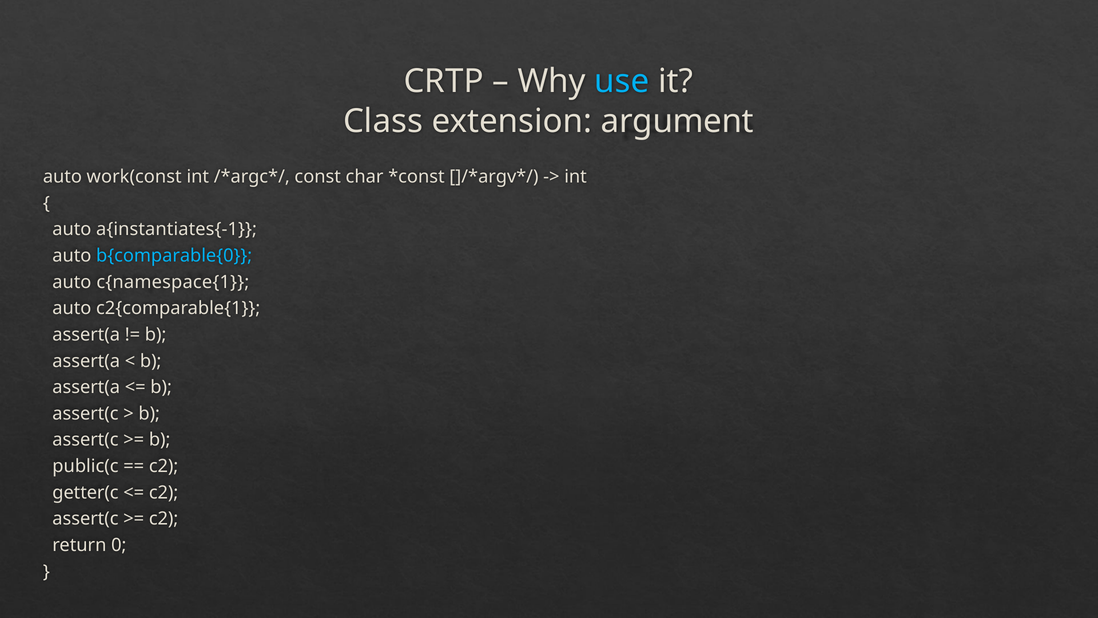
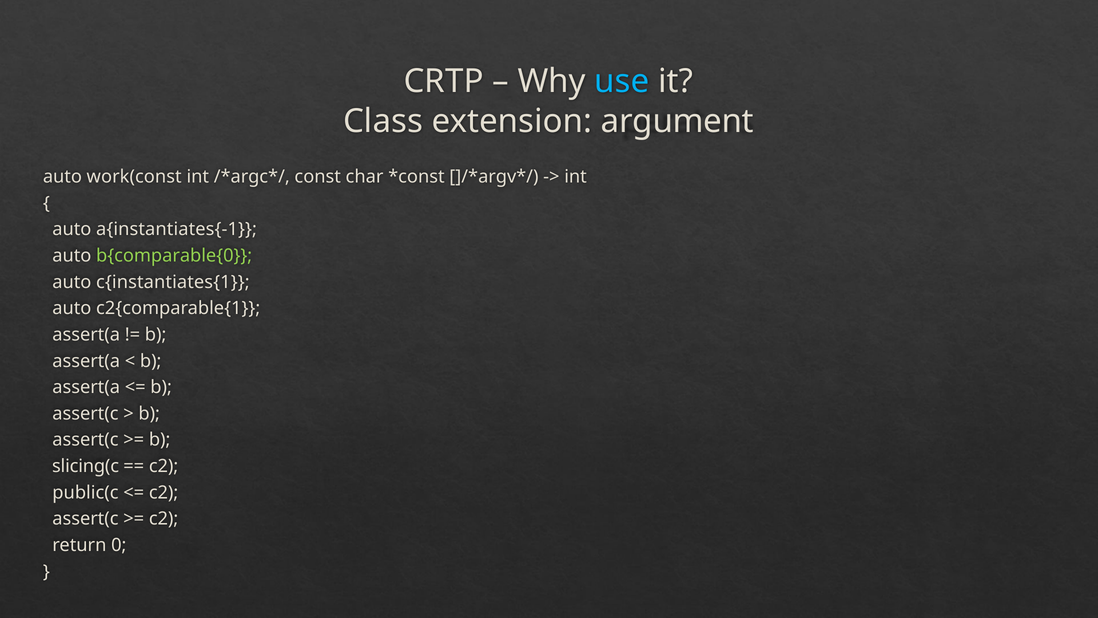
b{comparable{0 colour: light blue -> light green
c{namespace{1: c{namespace{1 -> c{instantiates{1
public(c: public(c -> slicing(c
getter(c: getter(c -> public(c
